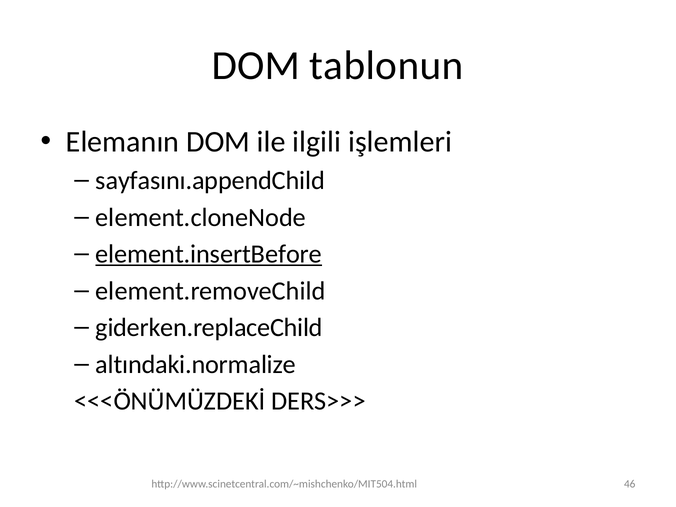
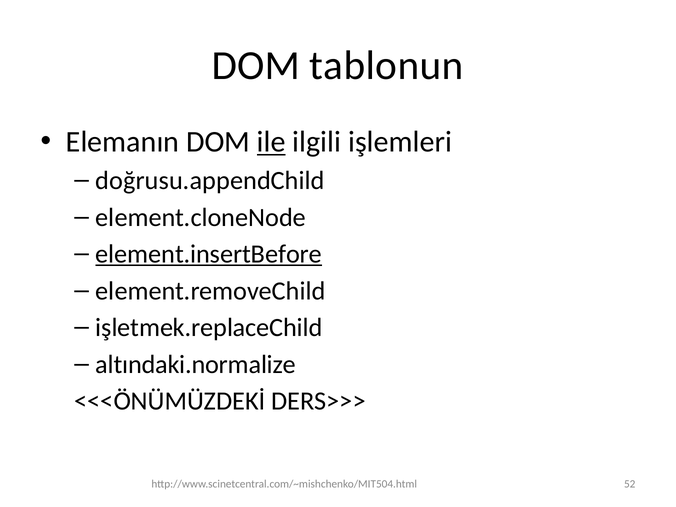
ile underline: none -> present
sayfasını.appendChild: sayfasını.appendChild -> doğrusu.appendChild
giderken.replaceChild: giderken.replaceChild -> işletmek.replaceChild
46: 46 -> 52
